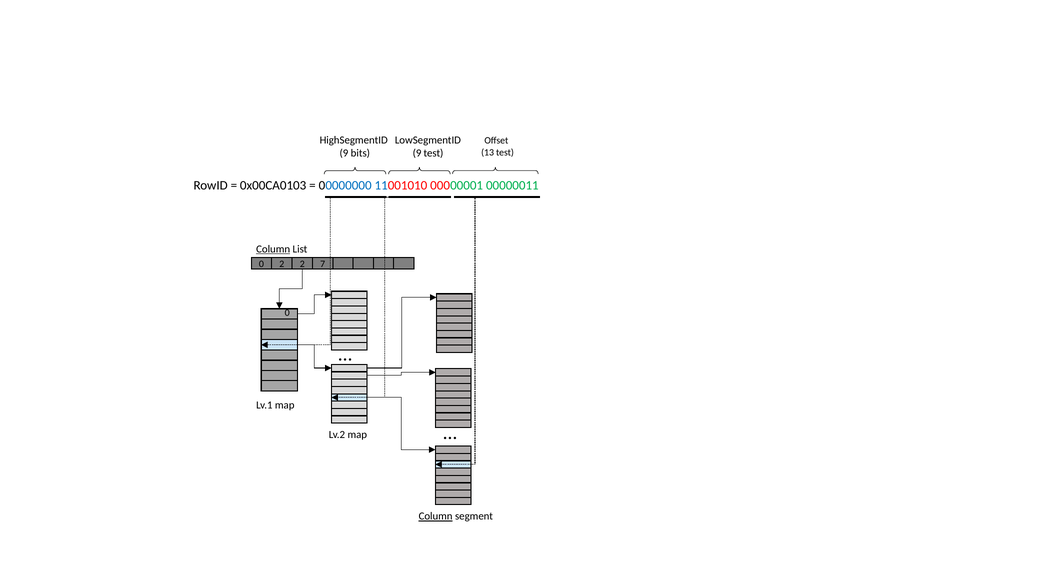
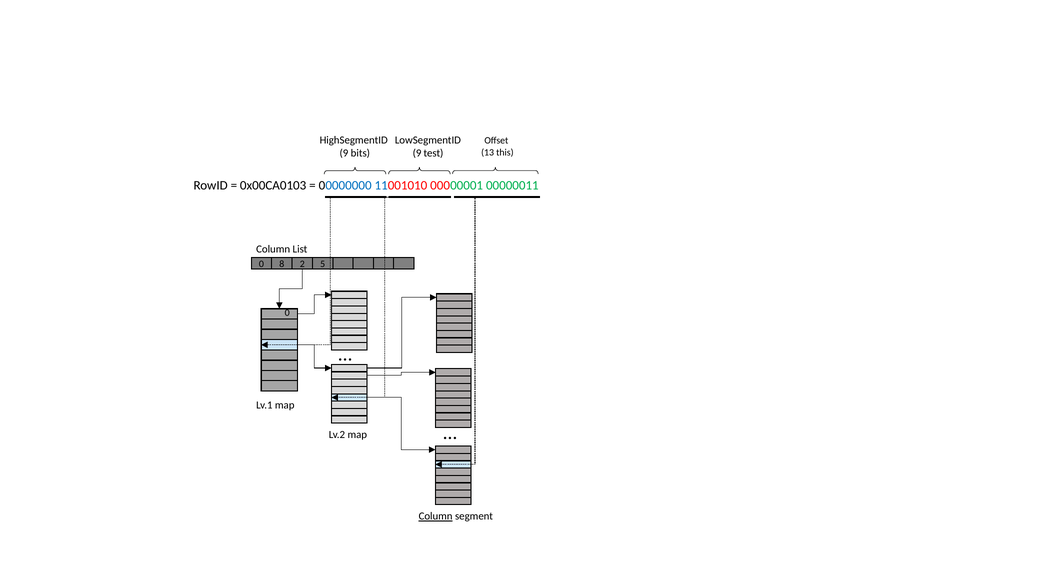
13 test: test -> this
Column at (273, 250) underline: present -> none
0 2: 2 -> 8
7: 7 -> 5
